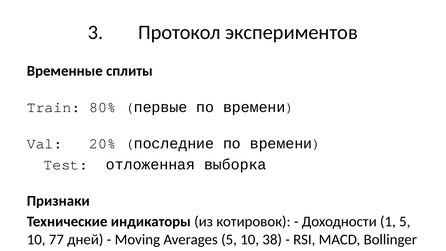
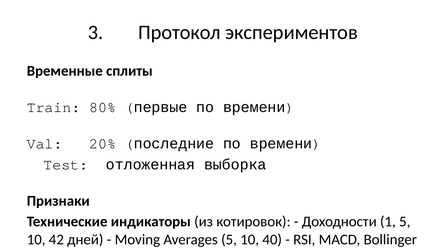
10 77: 77 -> 42
38: 38 -> 40
